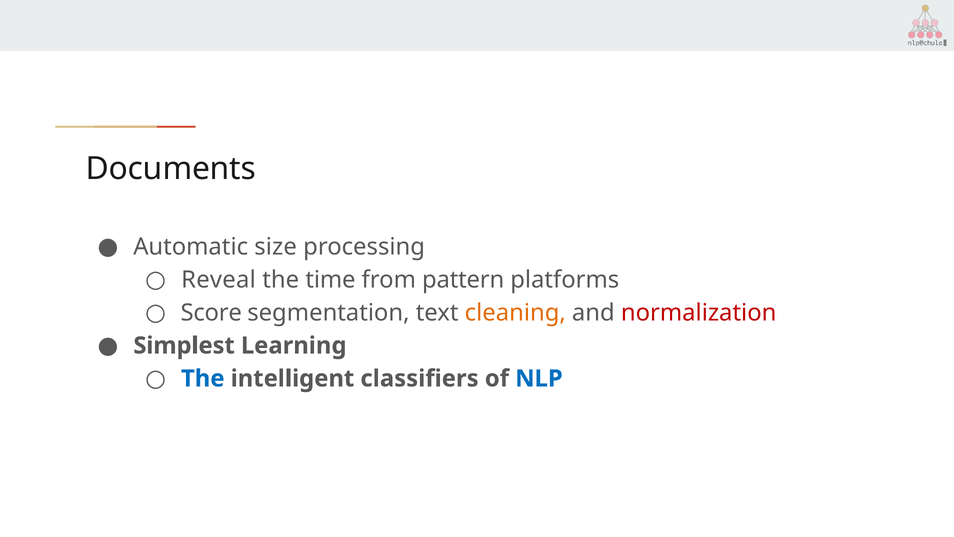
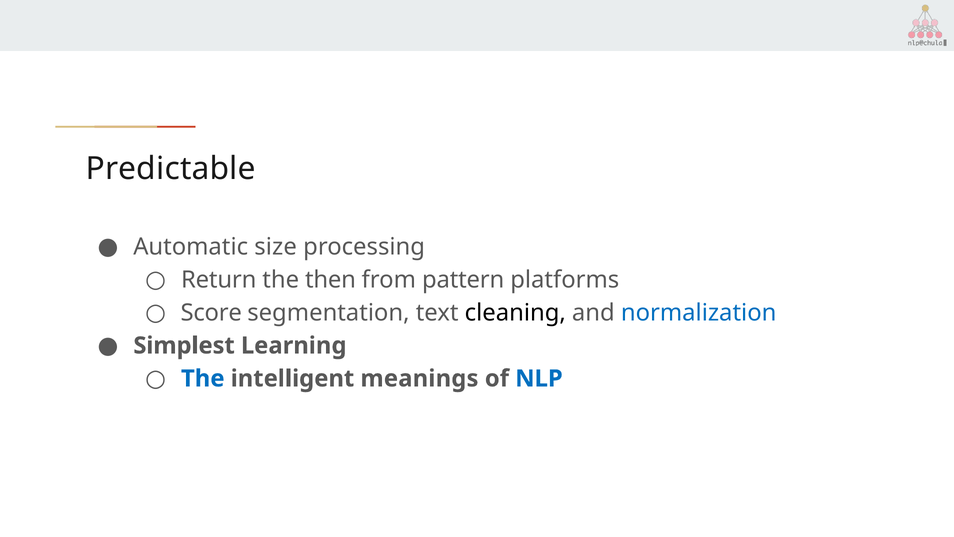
Documents: Documents -> Predictable
Reveal: Reveal -> Return
time: time -> then
cleaning colour: orange -> black
normalization colour: red -> blue
classifiers: classifiers -> meanings
